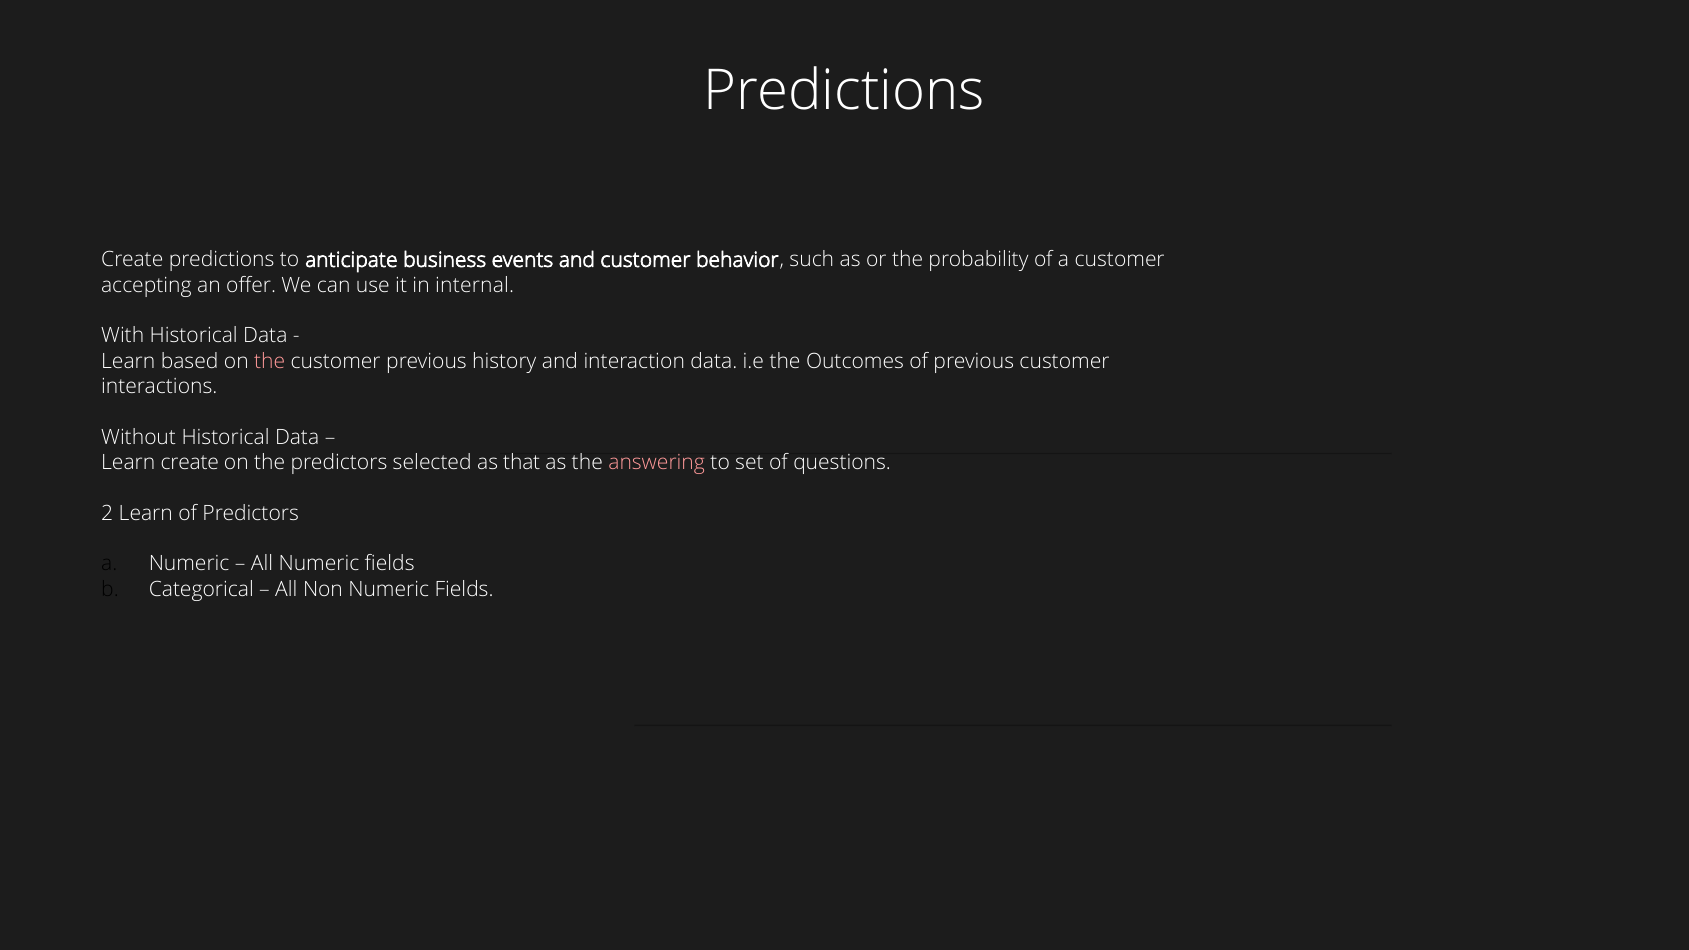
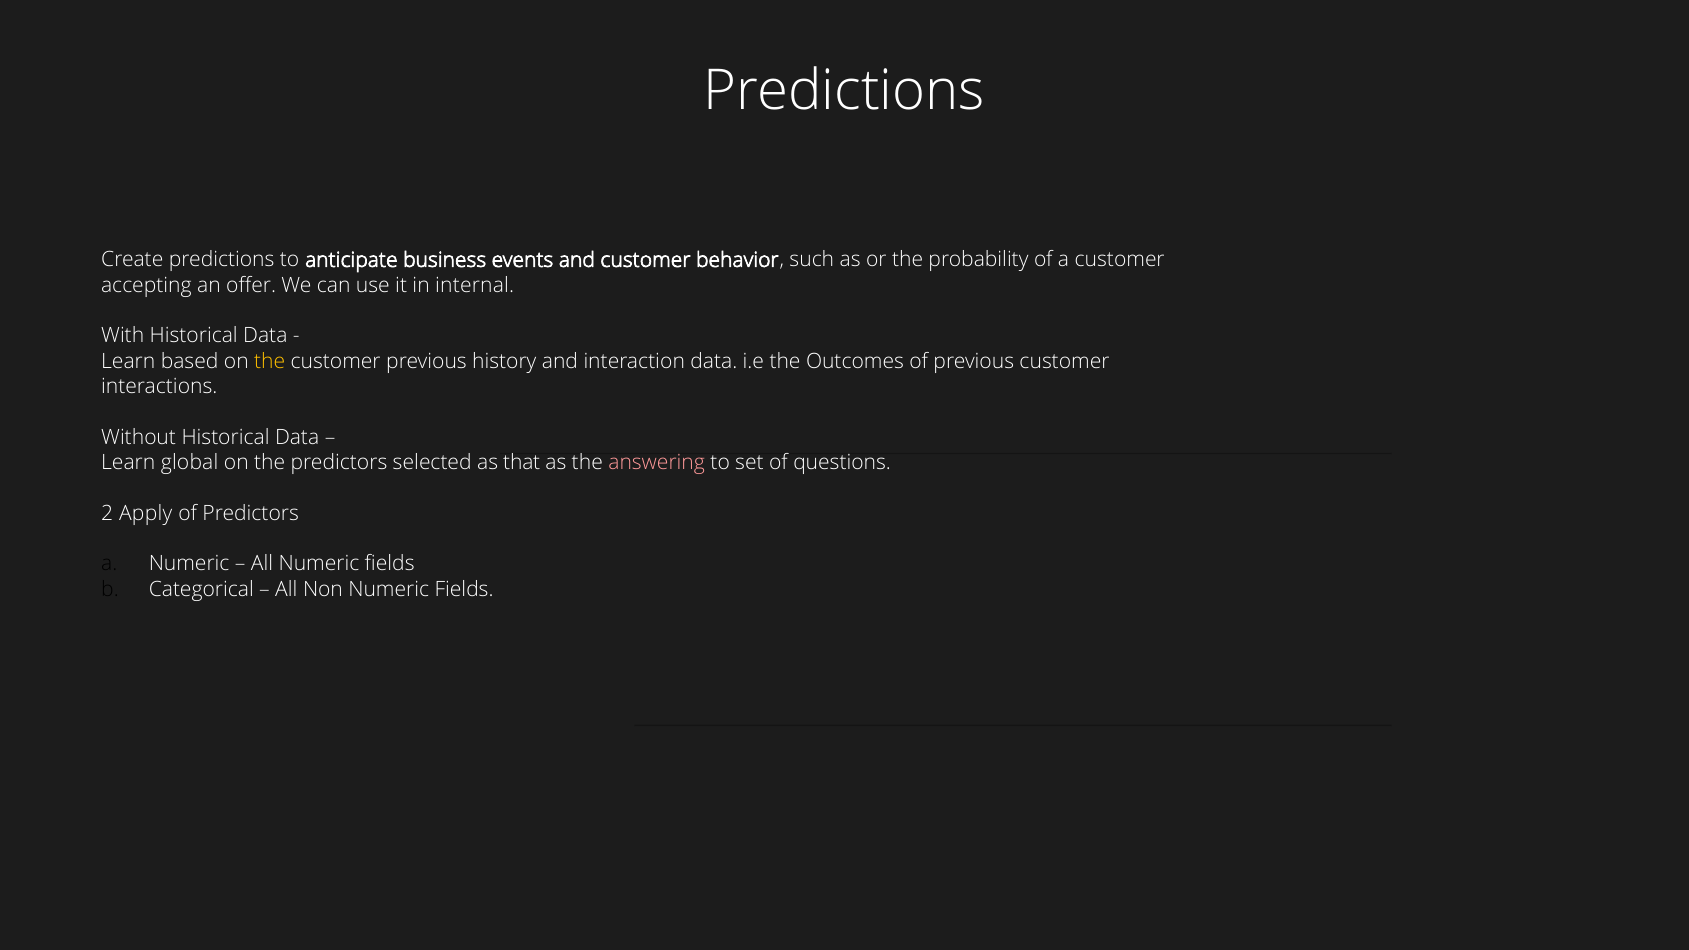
the at (270, 361) colour: pink -> yellow
Learn create: create -> global
2 Learn: Learn -> Apply
